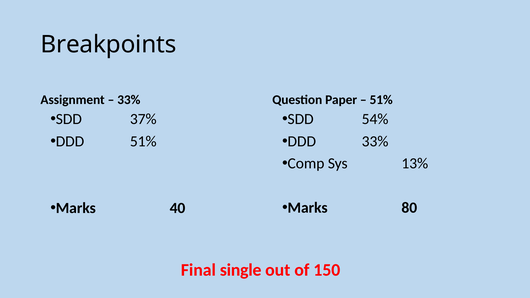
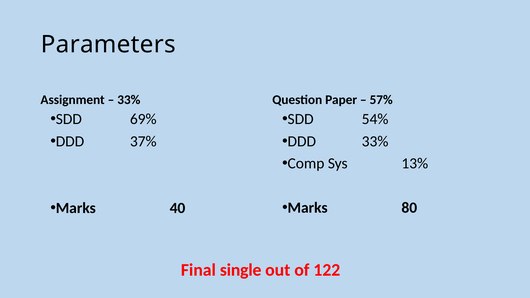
Breakpoints: Breakpoints -> Parameters
51% at (381, 100): 51% -> 57%
37%: 37% -> 69%
DDD 51%: 51% -> 37%
150: 150 -> 122
